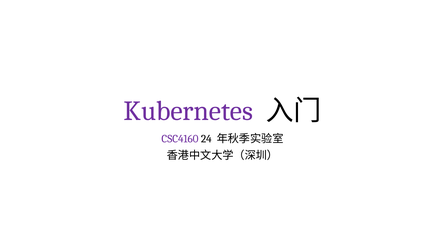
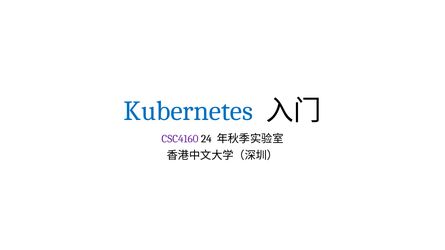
Kubernetes colour: purple -> blue
